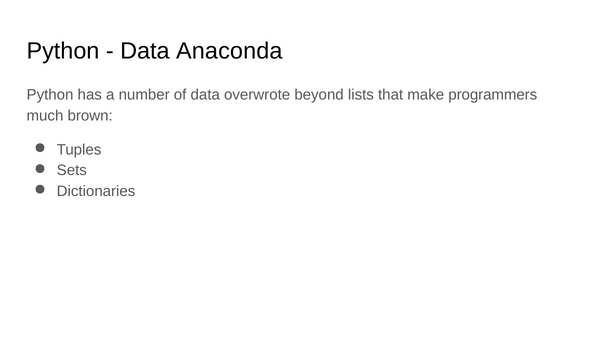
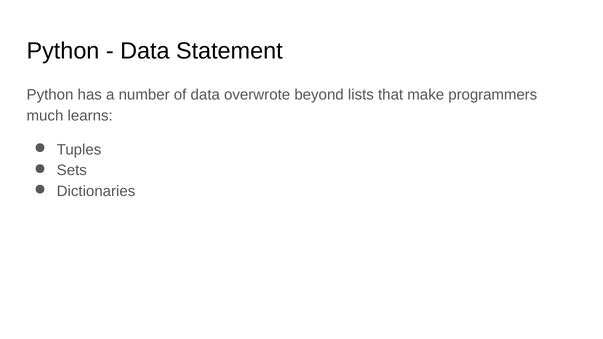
Anaconda: Anaconda -> Statement
brown: brown -> learns
